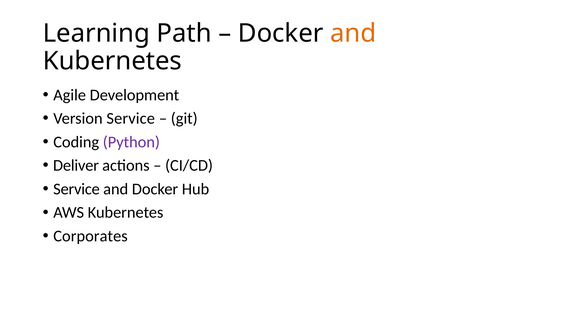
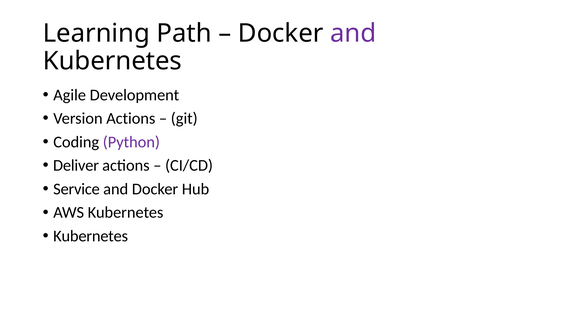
and at (353, 33) colour: orange -> purple
Version Service: Service -> Actions
Corporates at (90, 236): Corporates -> Kubernetes
